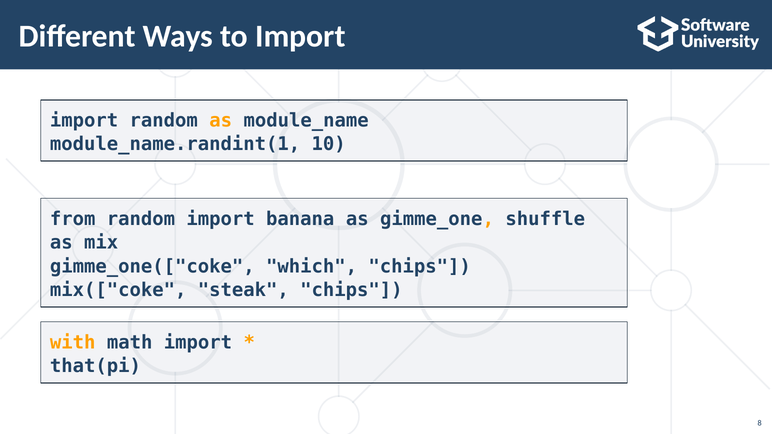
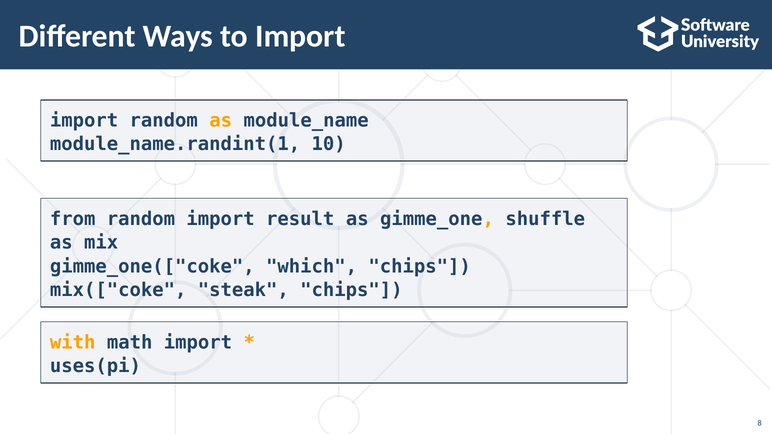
banana: banana -> result
that(pi: that(pi -> uses(pi
